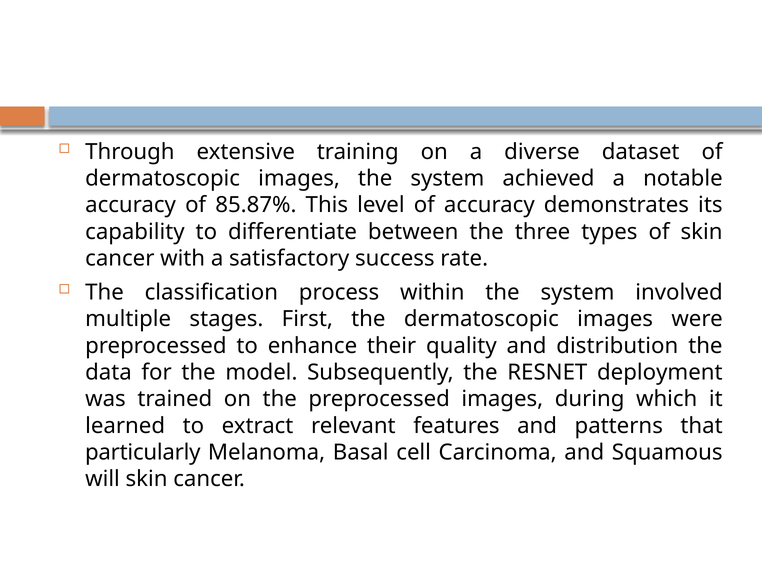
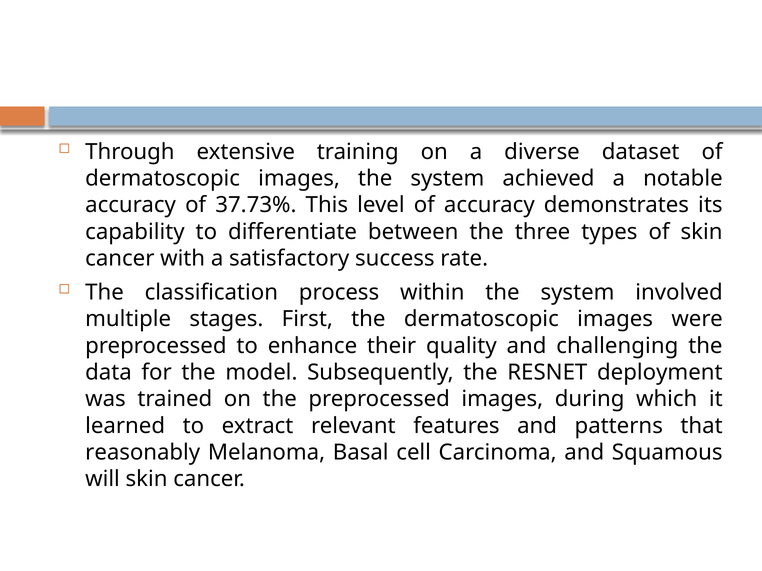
85.87%: 85.87% -> 37.73%
distribution: distribution -> challenging
particularly: particularly -> reasonably
